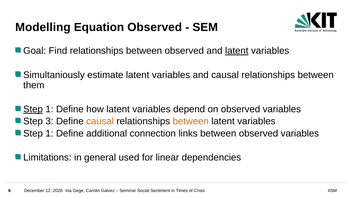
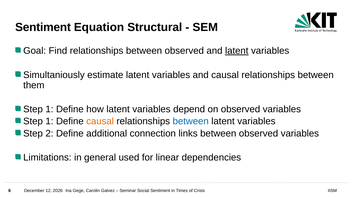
Modelling at (43, 27): Modelling -> Sentiment
Equation Observed: Observed -> Structural
Step at (33, 109) underline: present -> none
3 at (49, 121): 3 -> 1
between at (191, 121) colour: orange -> blue
1 at (49, 133): 1 -> 2
